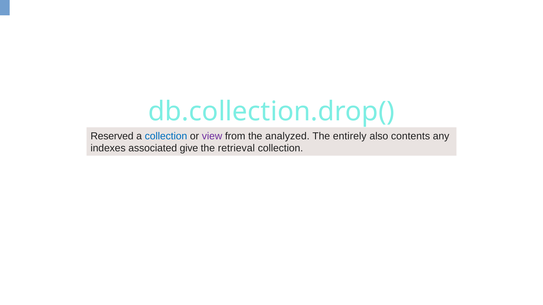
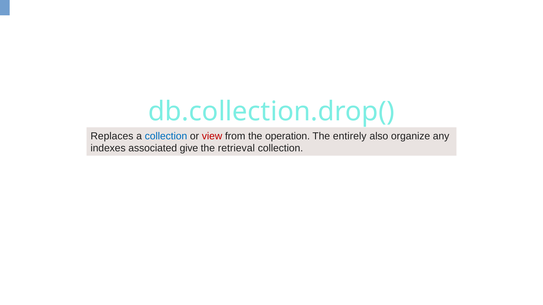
Reserved: Reserved -> Replaces
view colour: purple -> red
analyzed: analyzed -> operation
contents: contents -> organize
